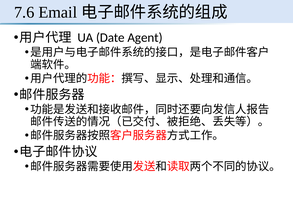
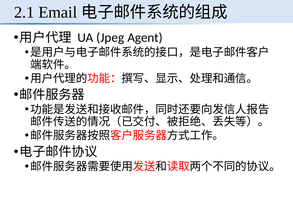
7.6: 7.6 -> 2.1
Date: Date -> Jpeg
